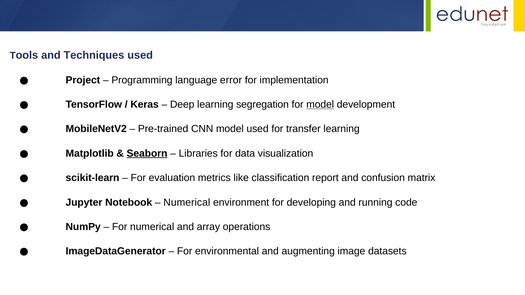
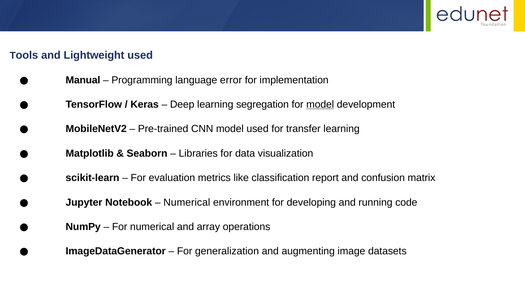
Techniques: Techniques -> Lightweight
Project: Project -> Manual
Seaborn underline: present -> none
environmental: environmental -> generalization
